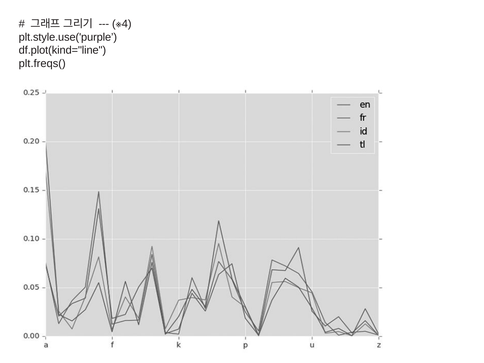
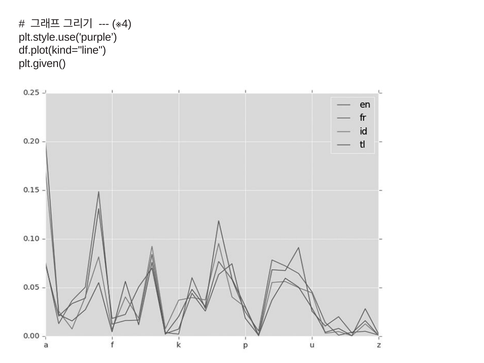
plt.freqs(: plt.freqs( -> plt.given(
